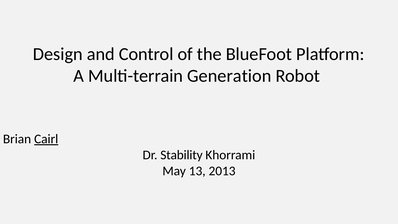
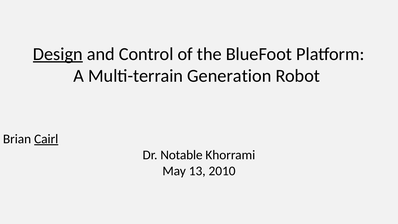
Design underline: none -> present
Stability: Stability -> Notable
2013: 2013 -> 2010
